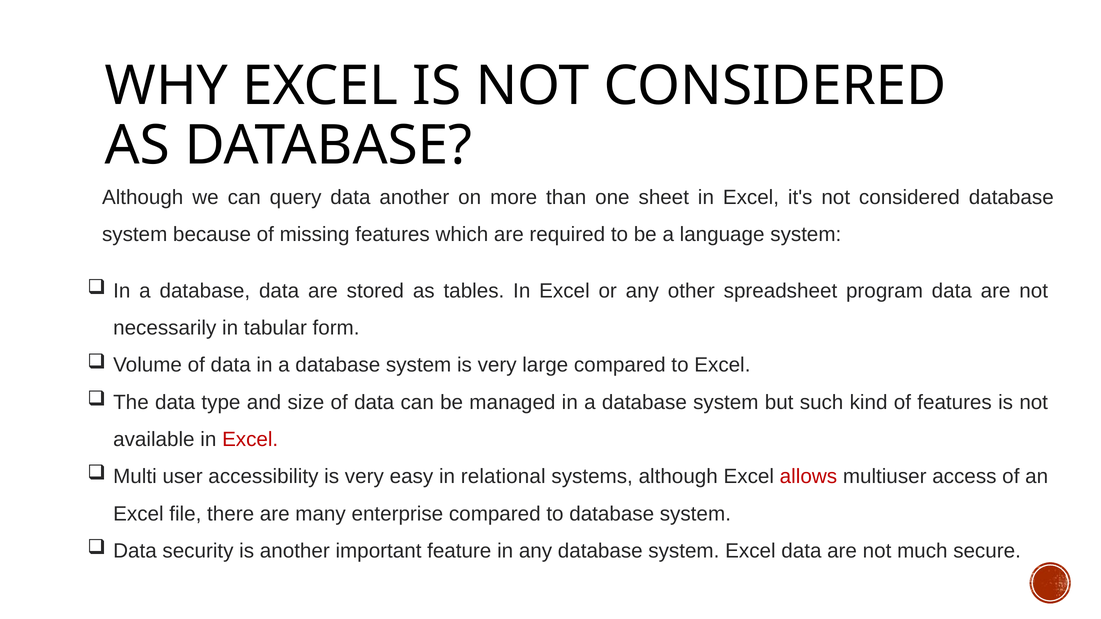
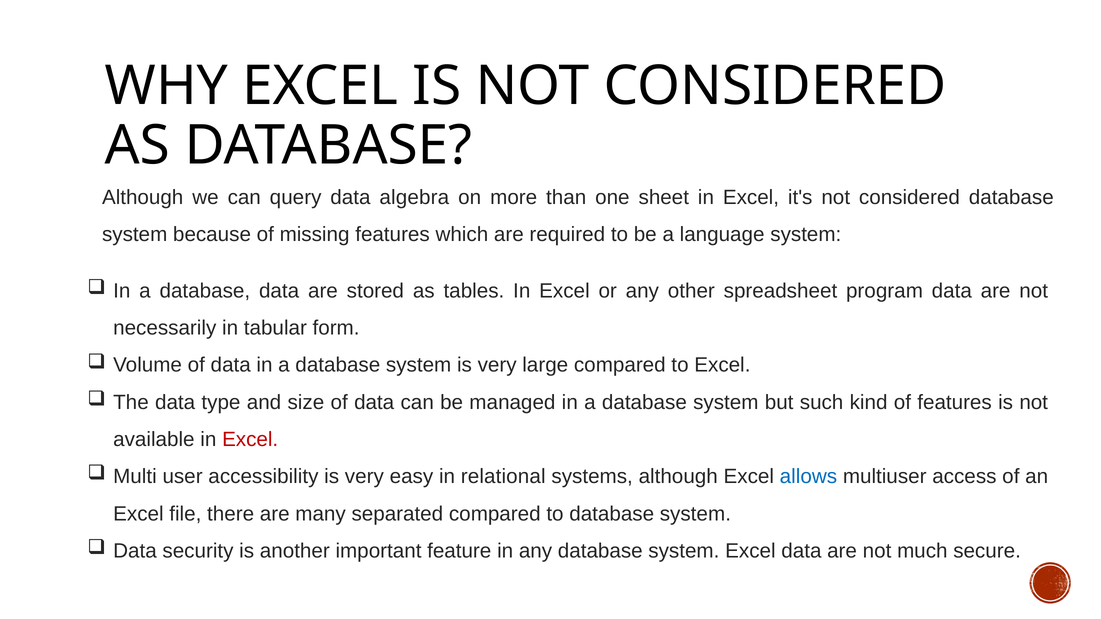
data another: another -> algebra
allows colour: red -> blue
enterprise: enterprise -> separated
